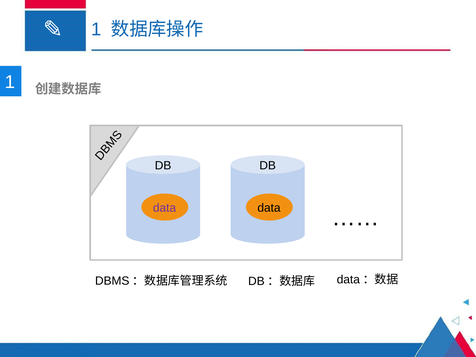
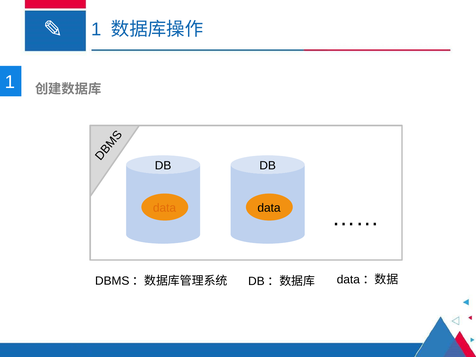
data at (164, 208) colour: purple -> orange
